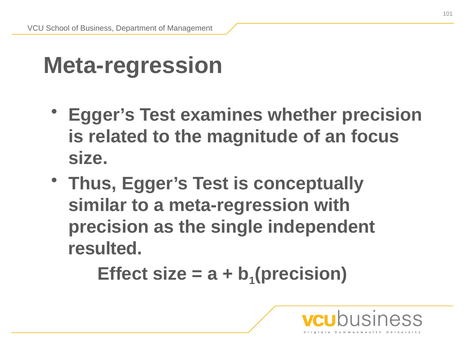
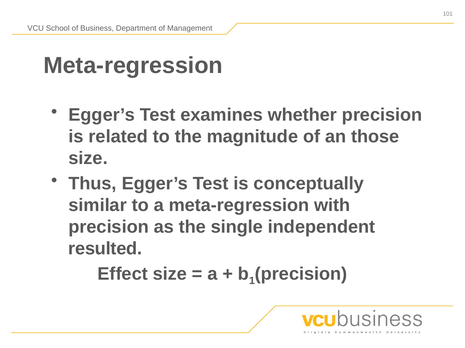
focus: focus -> those
